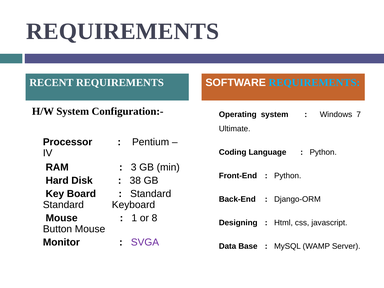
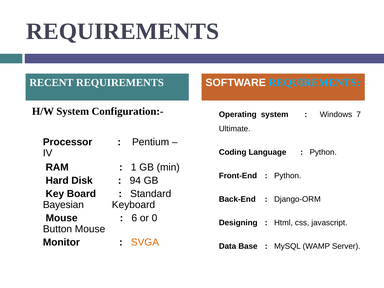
3: 3 -> 1
38: 38 -> 94
Standard at (63, 205): Standard -> Bayesian
1: 1 -> 6
8: 8 -> 0
SVGA colour: purple -> orange
